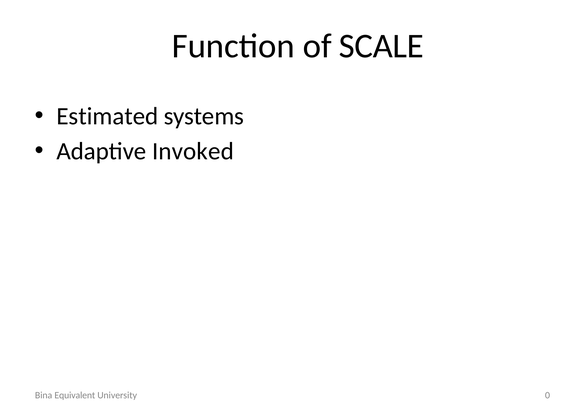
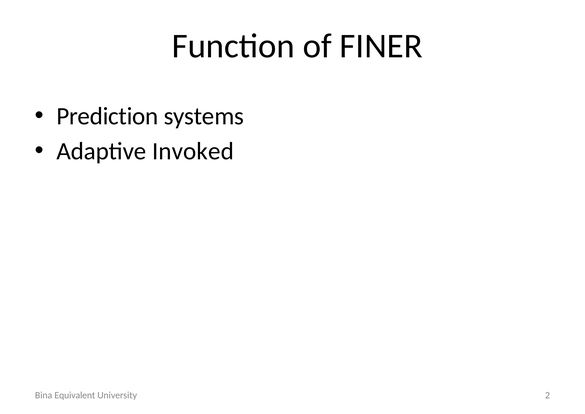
SCALE: SCALE -> FINER
Estimated: Estimated -> Prediction
0: 0 -> 2
